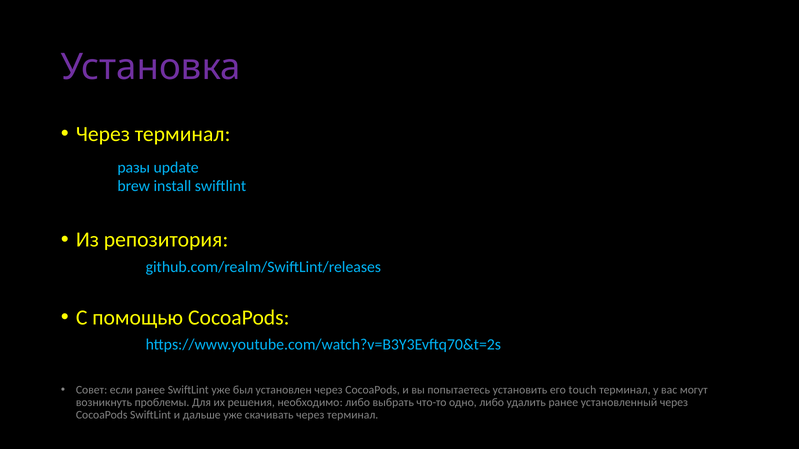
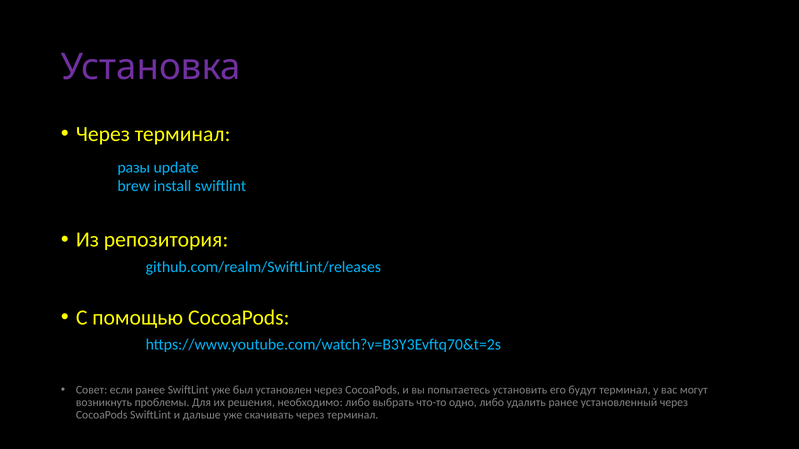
touch: touch -> будут
